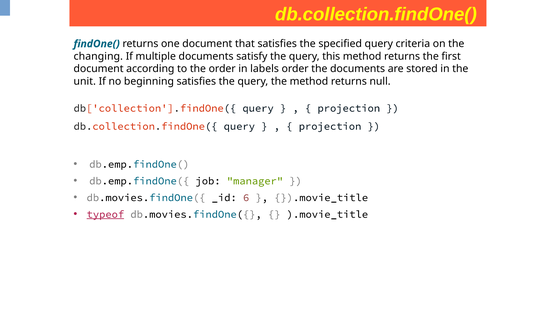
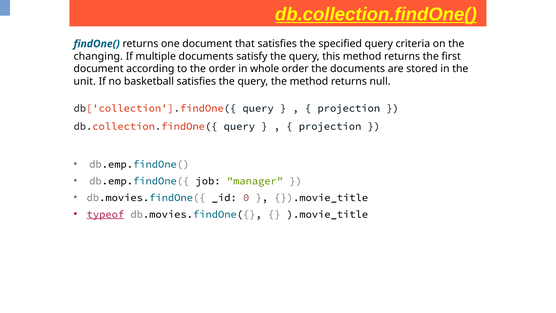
db.collection.findOne( underline: none -> present
labels: labels -> whole
beginning: beginning -> basketball
6: 6 -> 0
